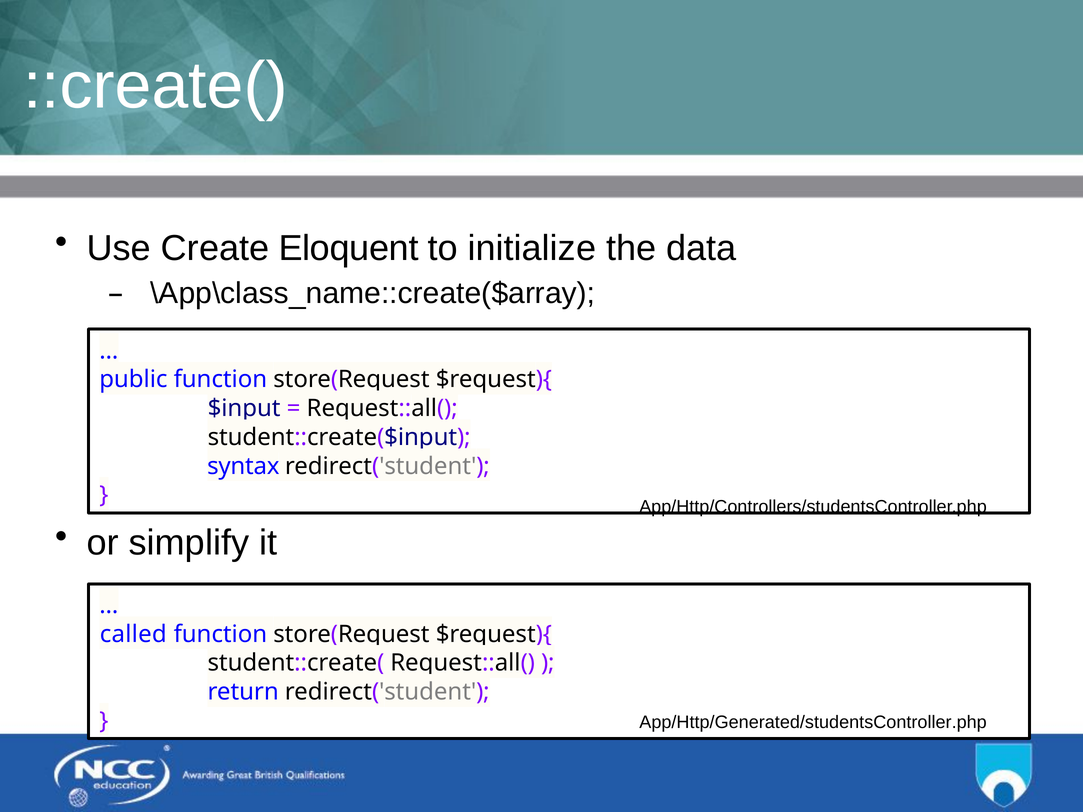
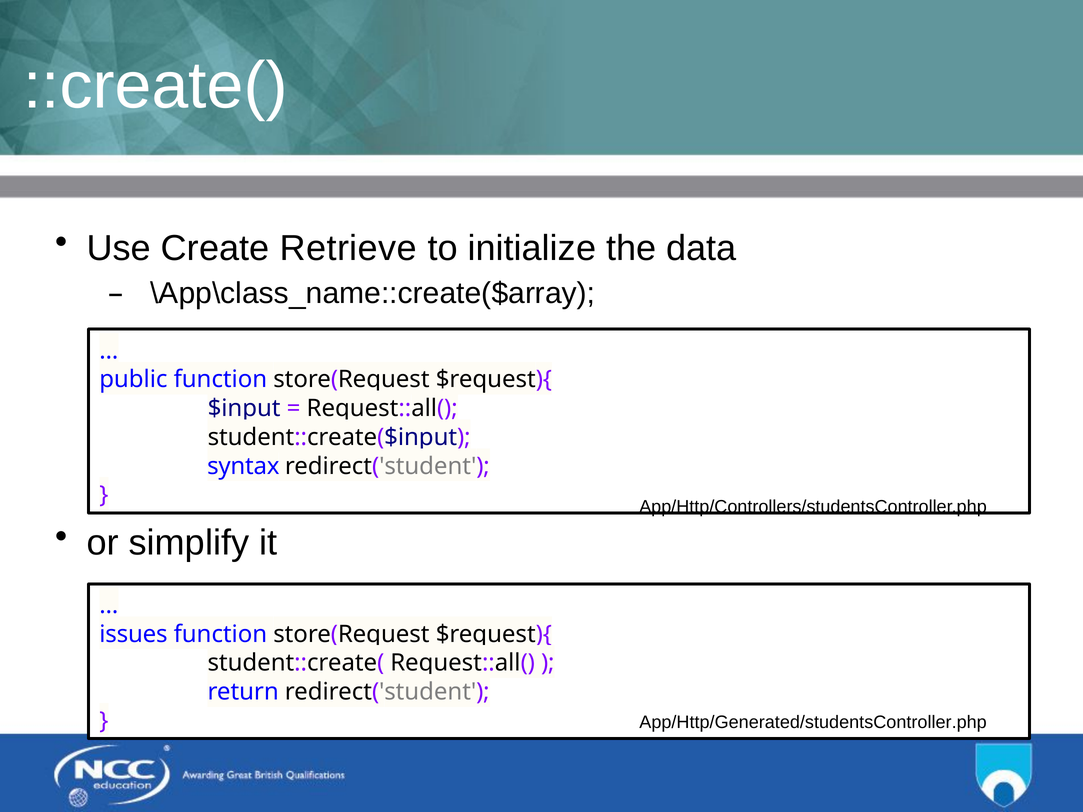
Eloquent: Eloquent -> Retrieve
called: called -> issues
